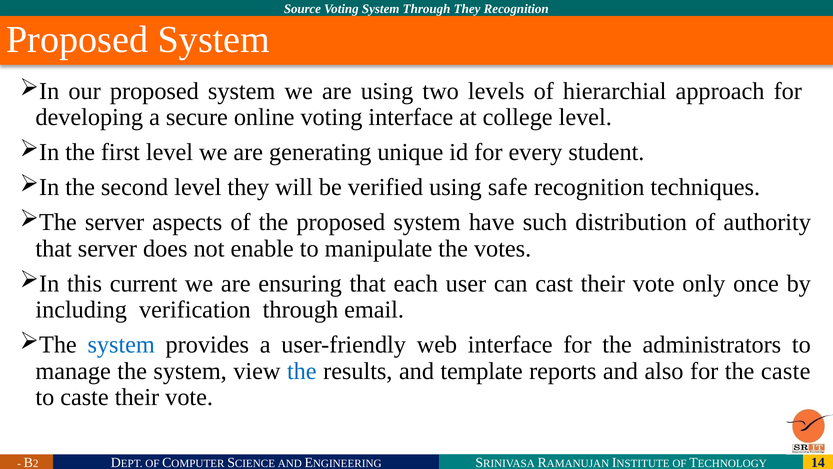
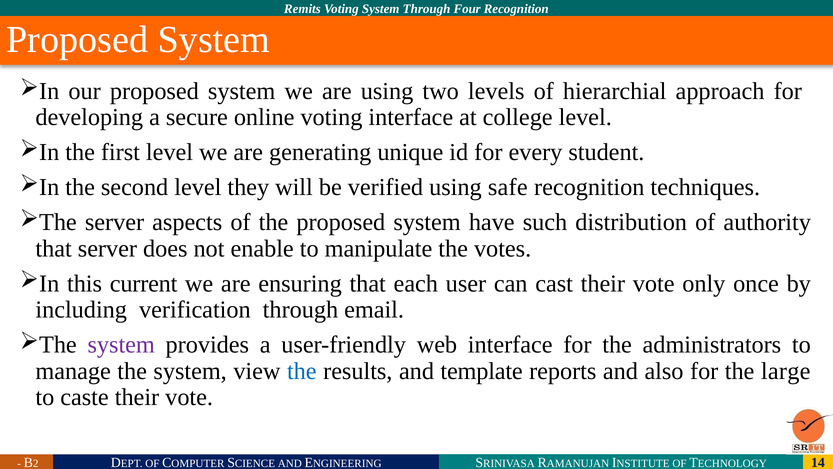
Source: Source -> Remits
Through They: They -> Four
system at (121, 344) colour: blue -> purple
the caste: caste -> large
